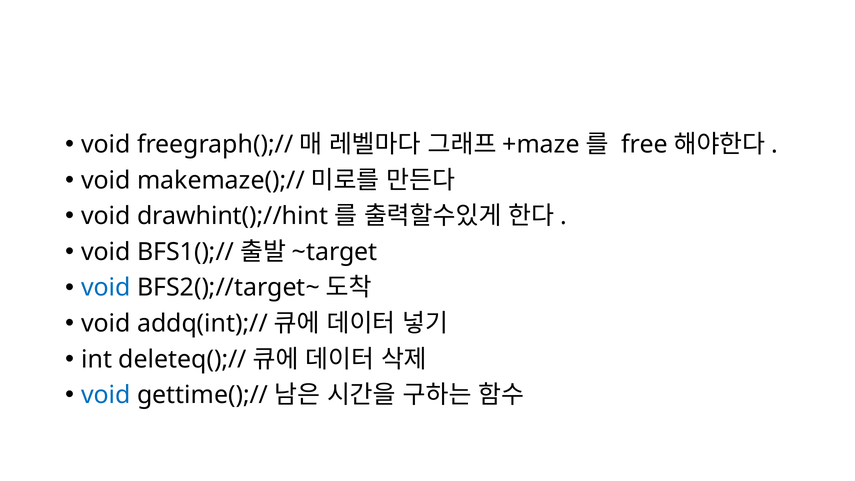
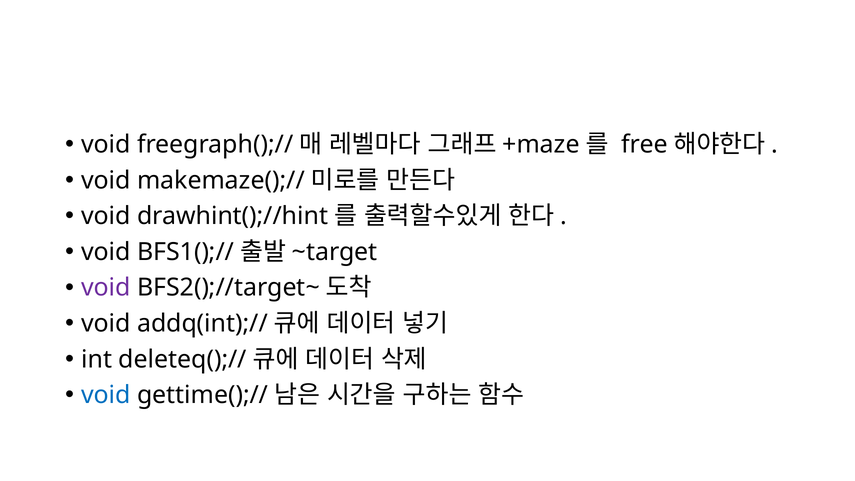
void at (106, 288) colour: blue -> purple
